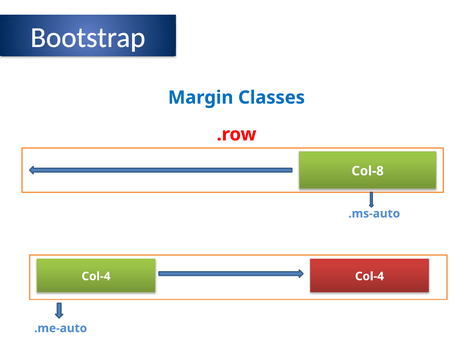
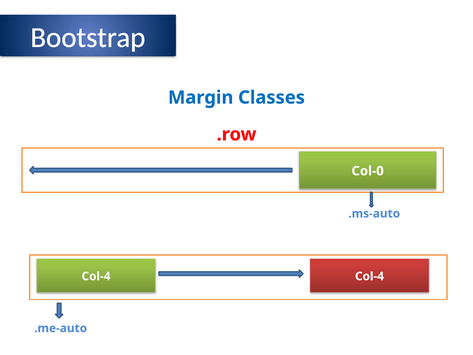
Col-8: Col-8 -> Col-0
